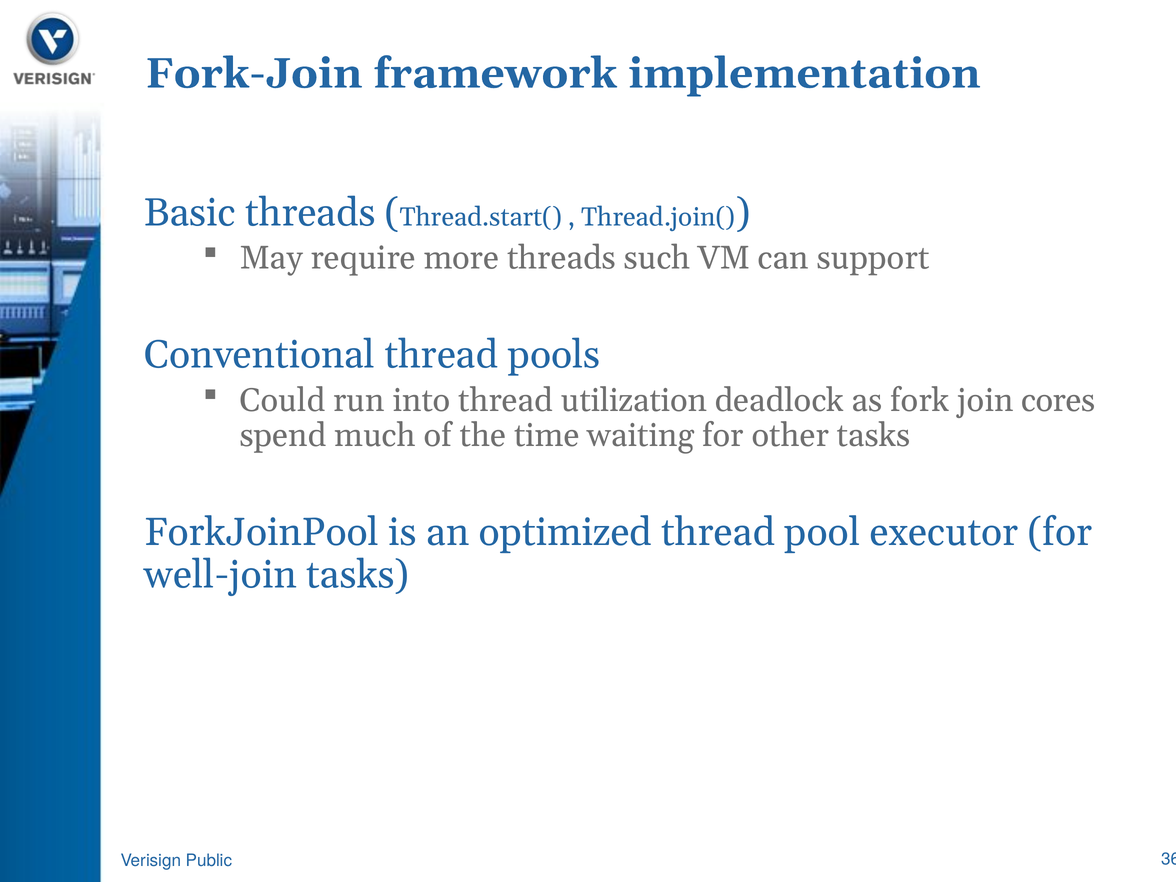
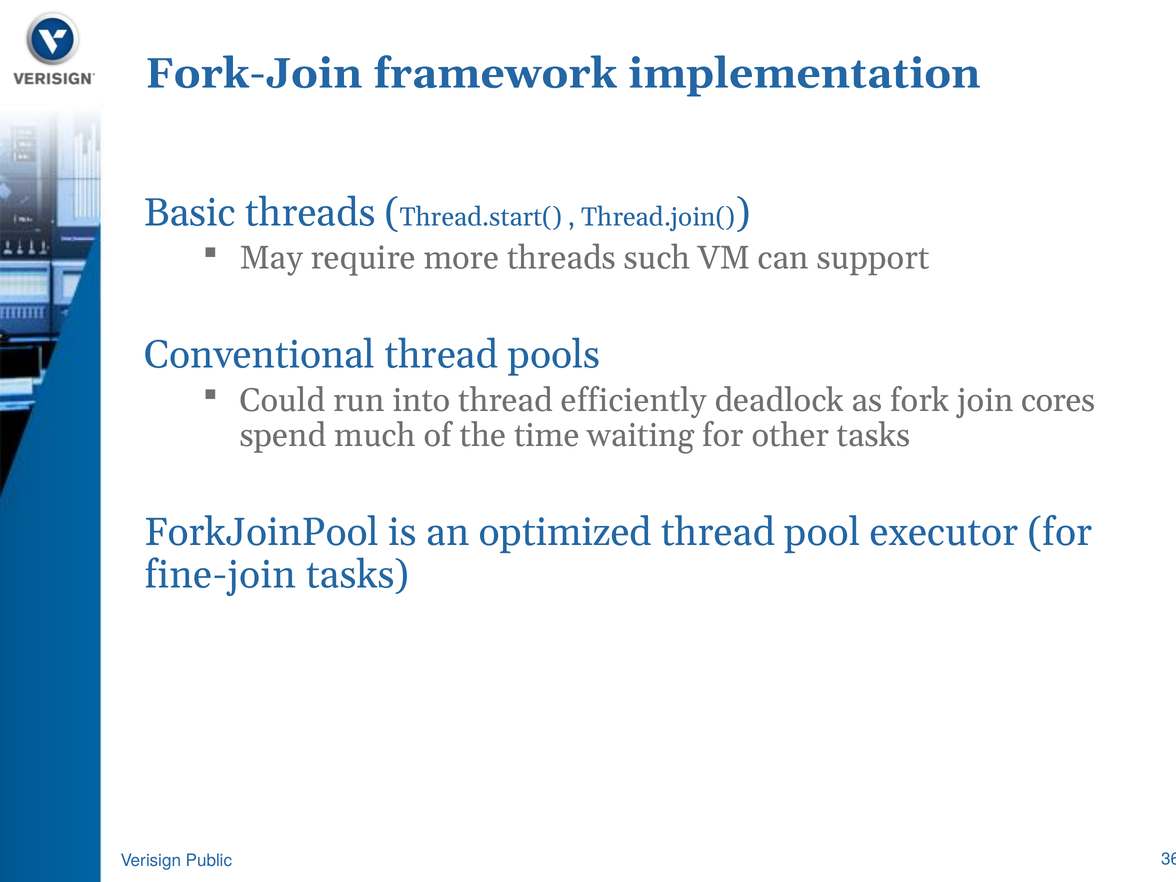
utilization: utilization -> efficiently
well-join: well-join -> fine-join
